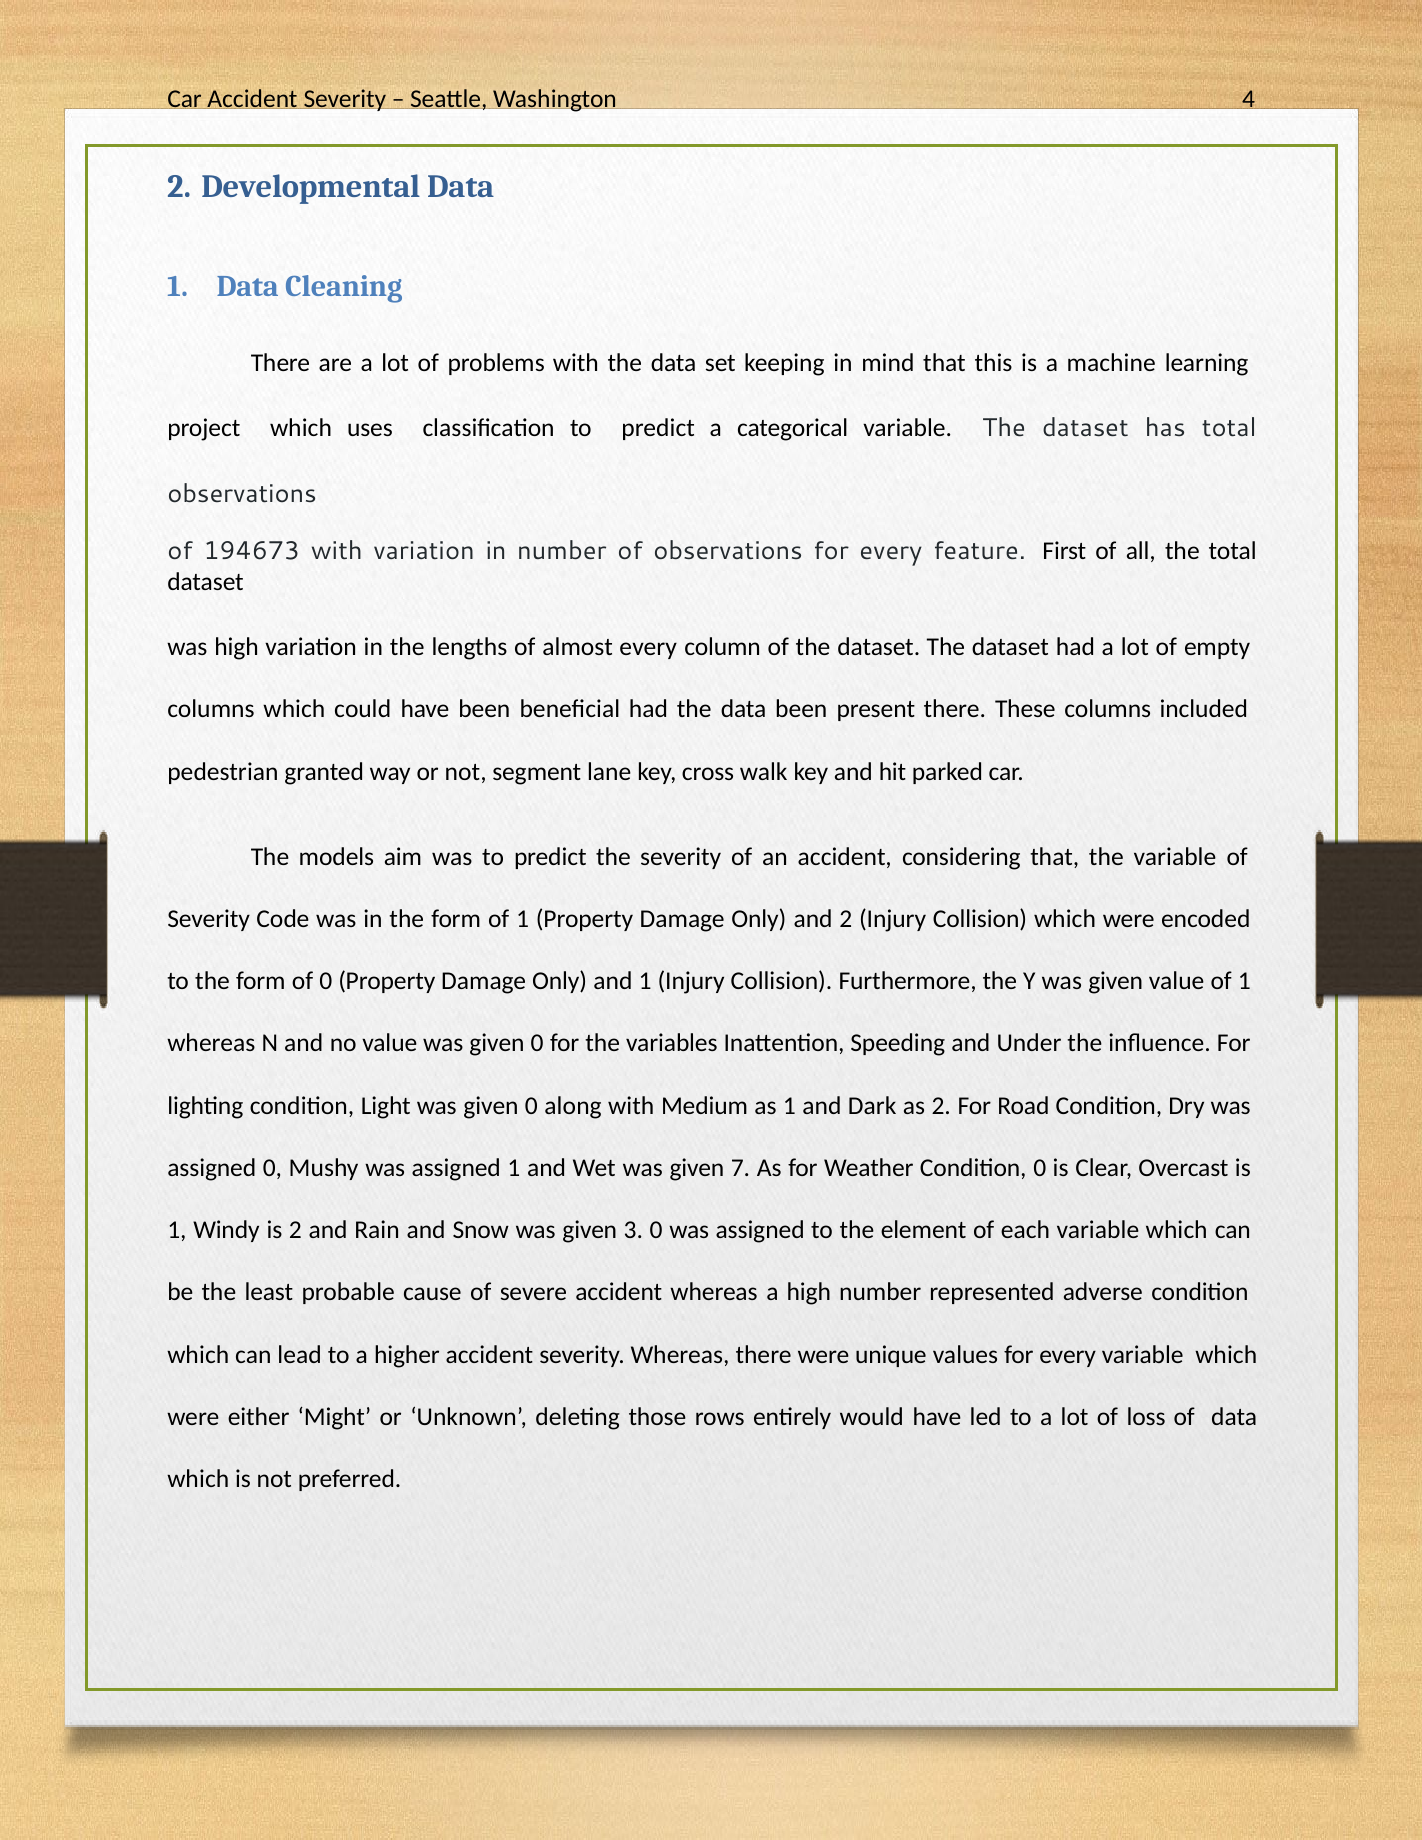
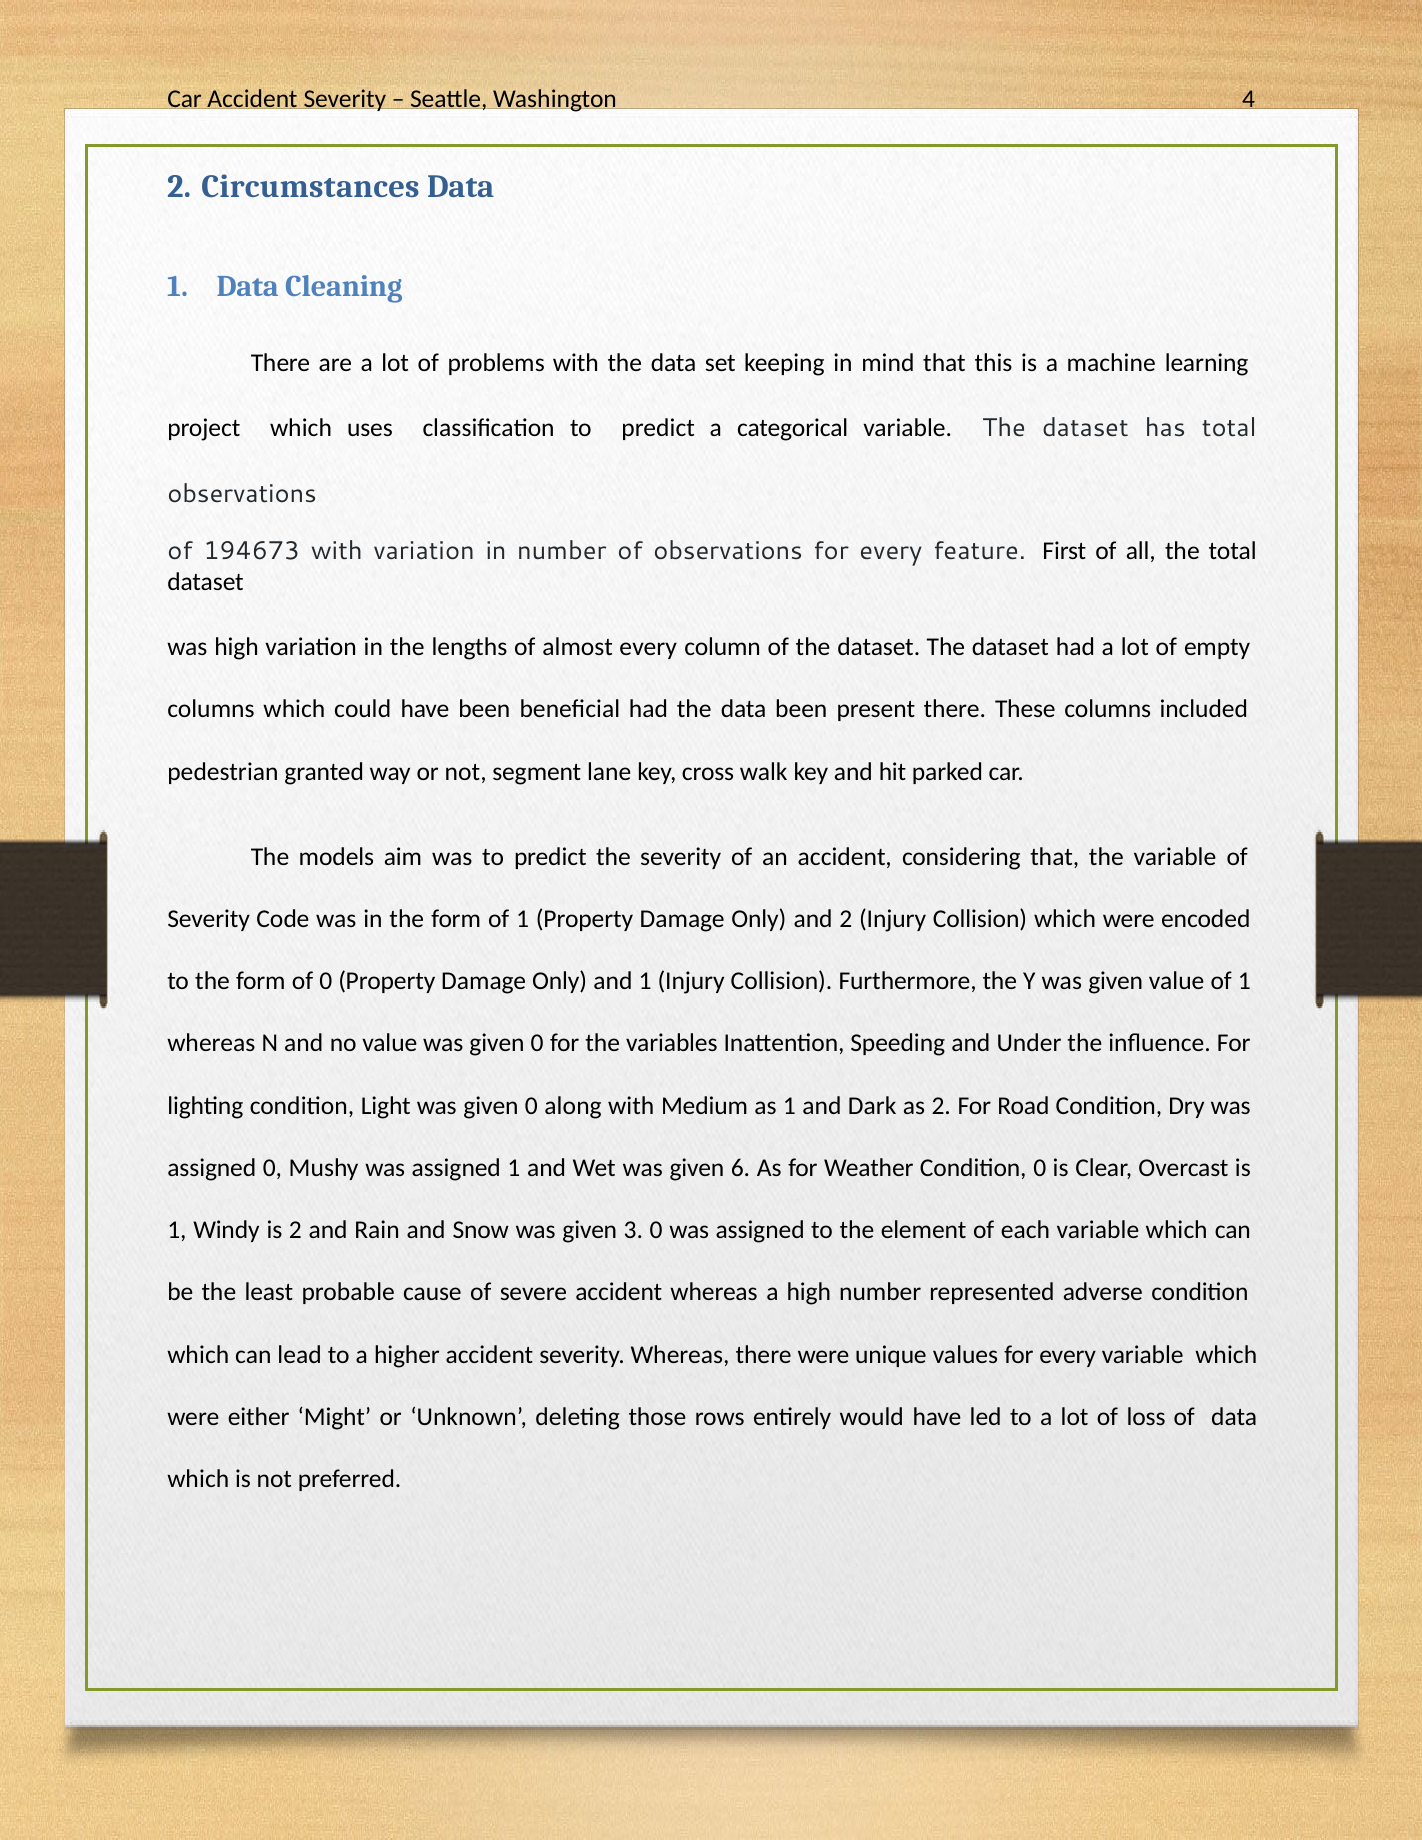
Developmental: Developmental -> Circumstances
7: 7 -> 6
